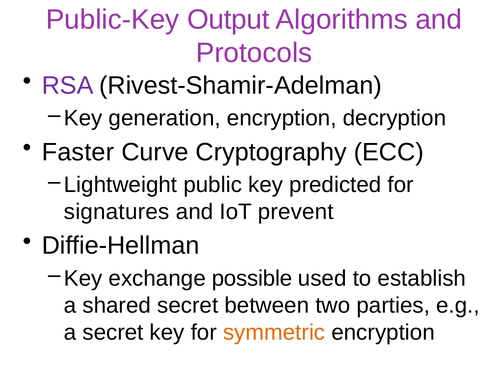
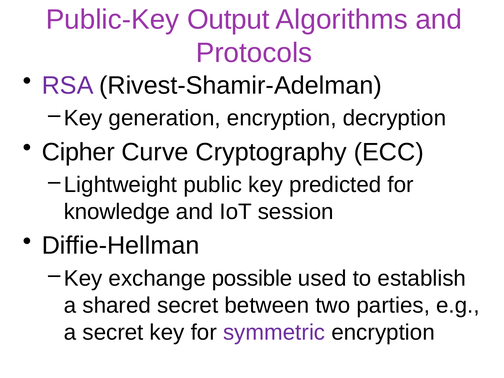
Faster: Faster -> Cipher
signatures: signatures -> knowledge
prevent: prevent -> session
symmetric colour: orange -> purple
